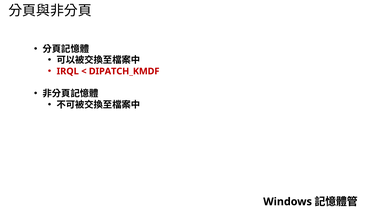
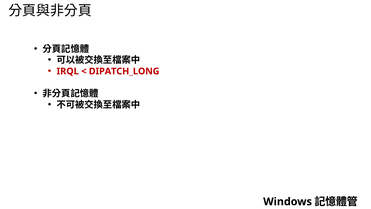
DIPATCH_KMDF: DIPATCH_KMDF -> DIPATCH_LONG
